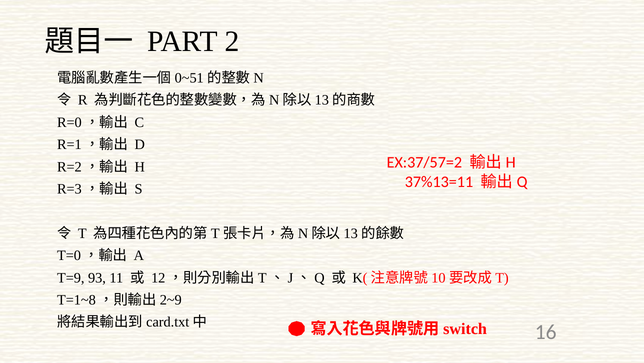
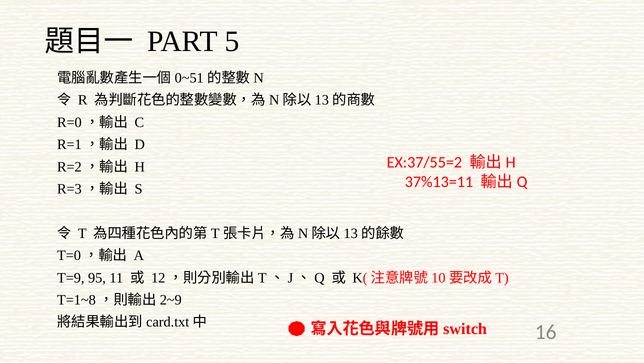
2: 2 -> 5
EX:37/57=2: EX:37/57=2 -> EX:37/55=2
93: 93 -> 95
